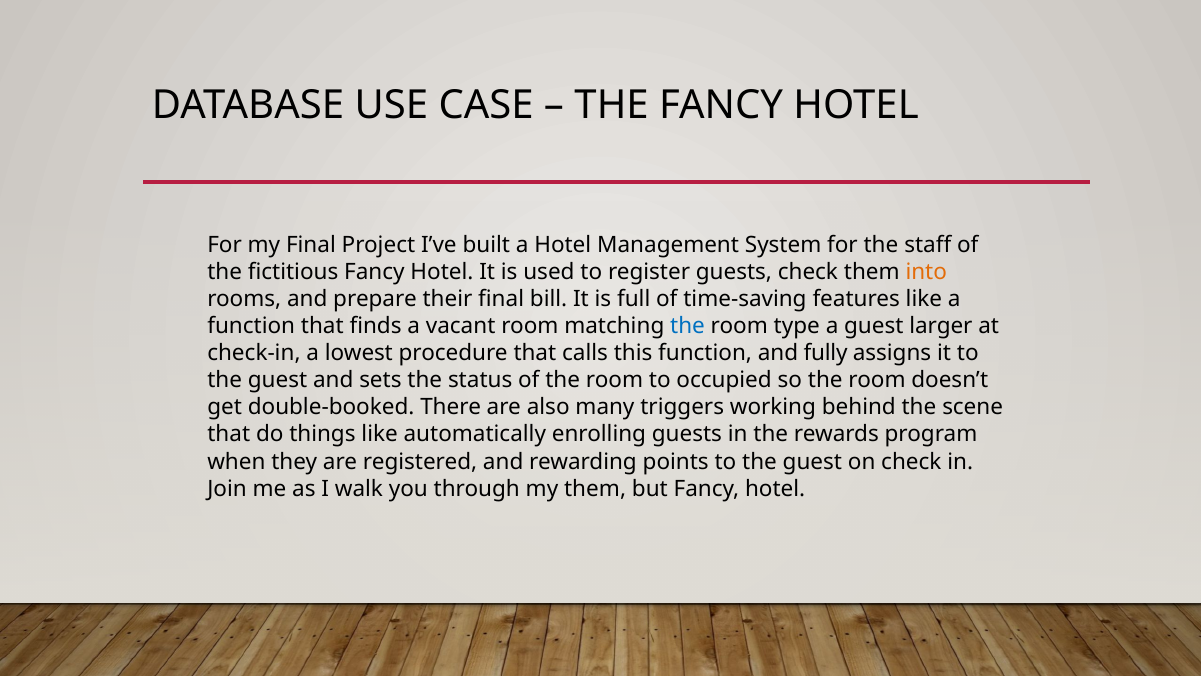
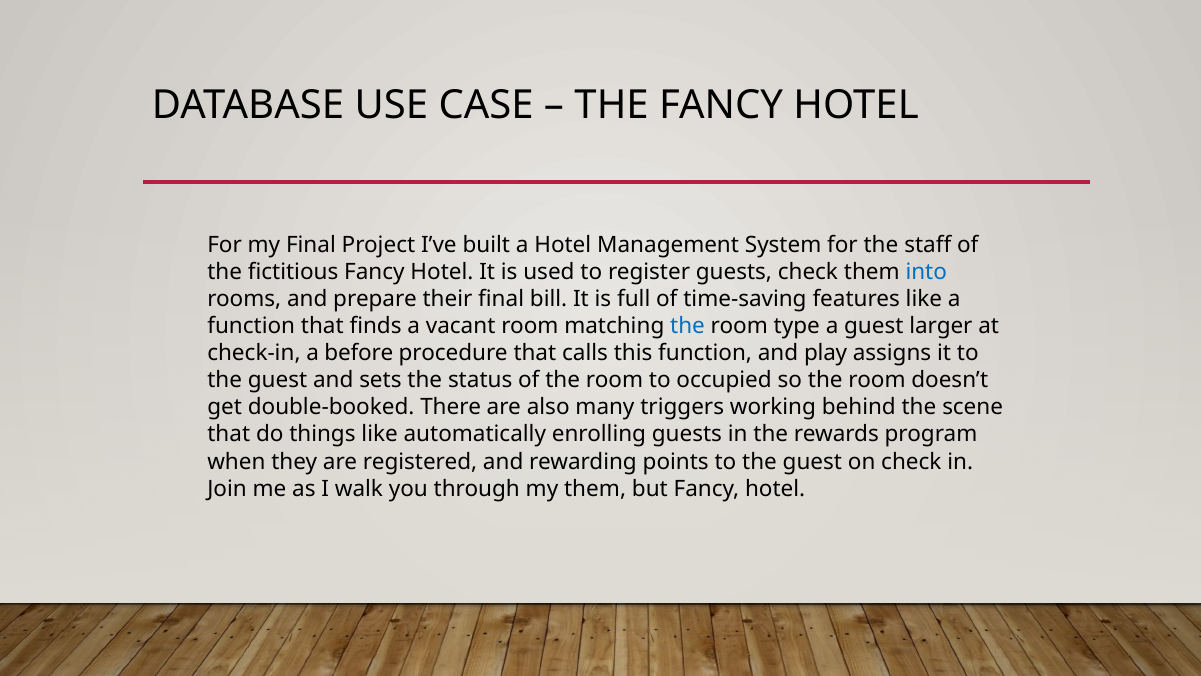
into colour: orange -> blue
lowest: lowest -> before
fully: fully -> play
